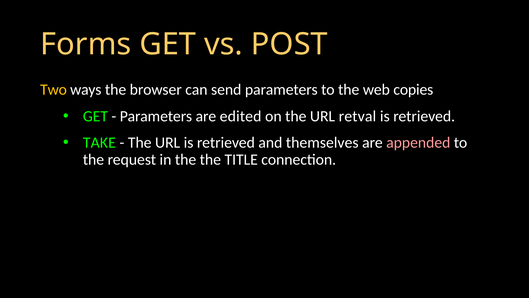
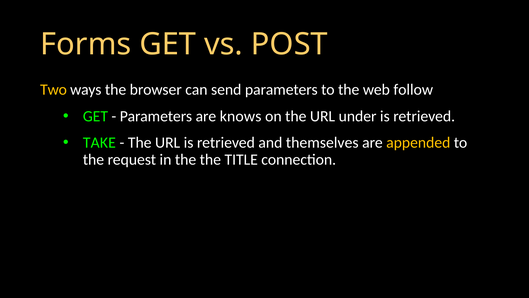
copies: copies -> follow
edited: edited -> knows
retval: retval -> under
appended colour: pink -> yellow
